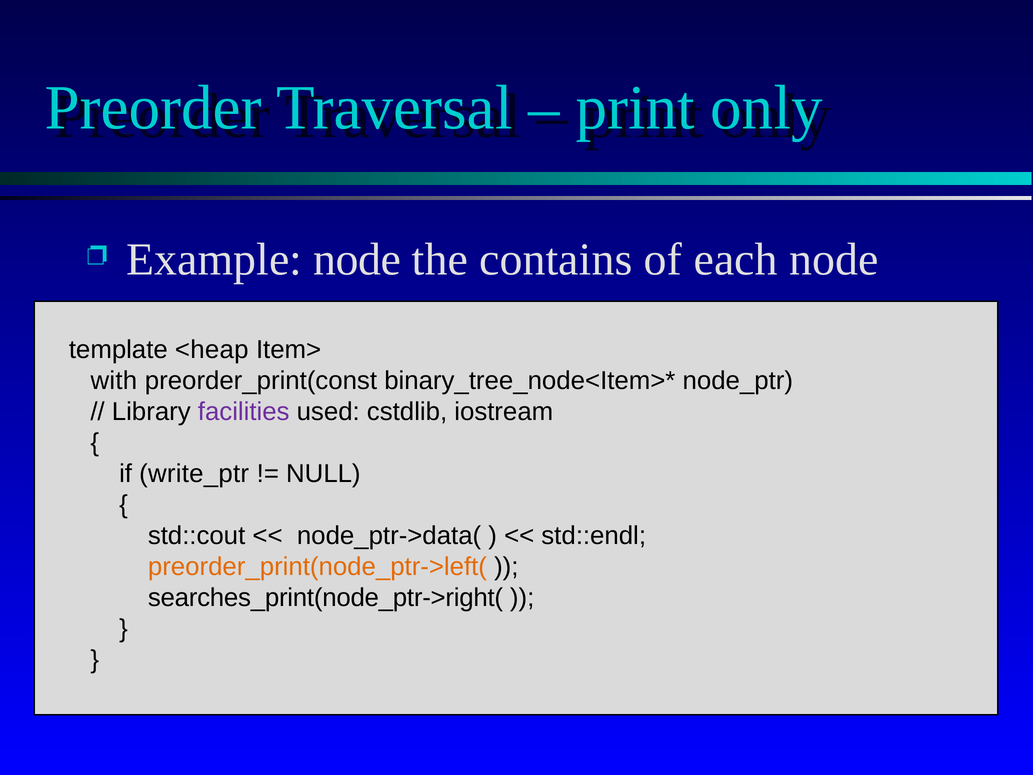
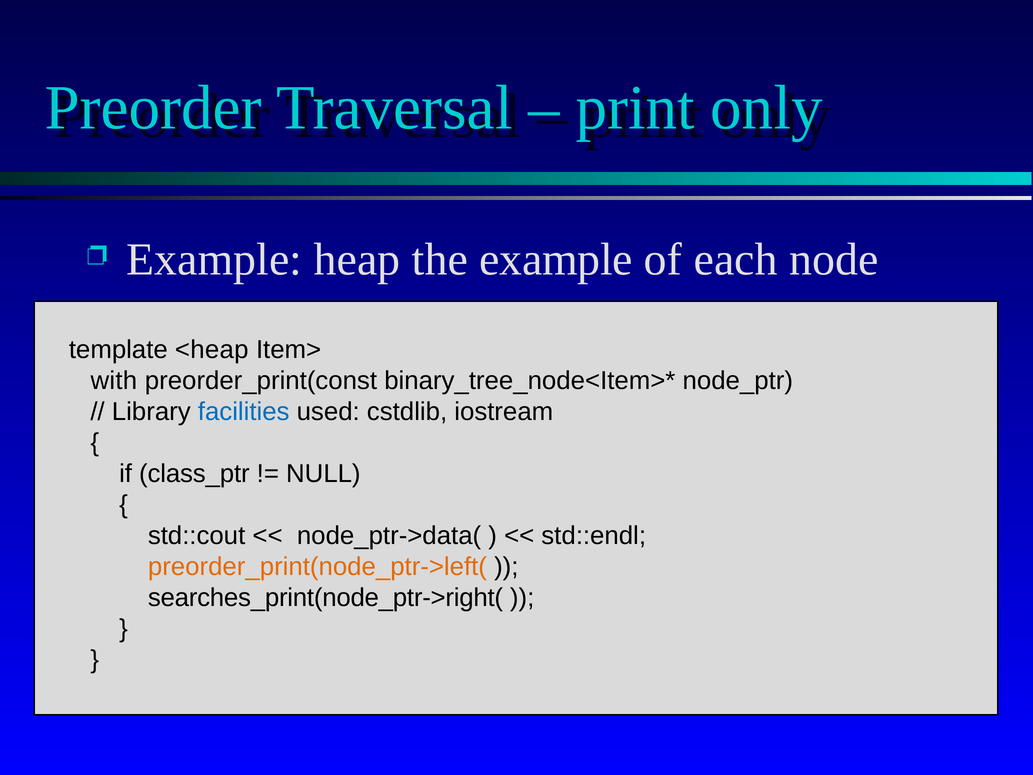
Example node: node -> heap
the contains: contains -> example
facilities colour: purple -> blue
write_ptr: write_ptr -> class_ptr
